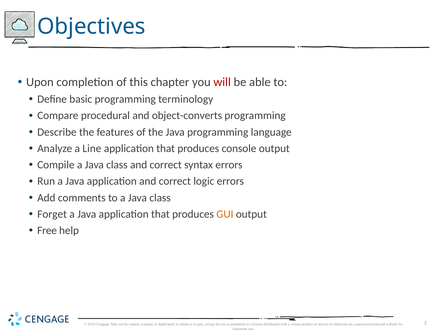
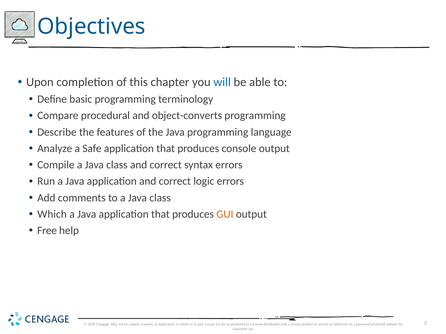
will colour: red -> blue
Line: Line -> Safe
Forget: Forget -> Which
